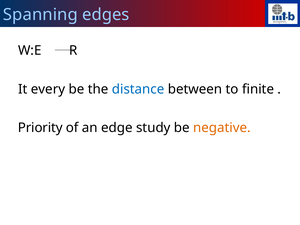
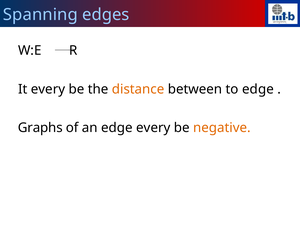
distance colour: blue -> orange
to finite: finite -> edge
Priority: Priority -> Graphs
edge study: study -> every
